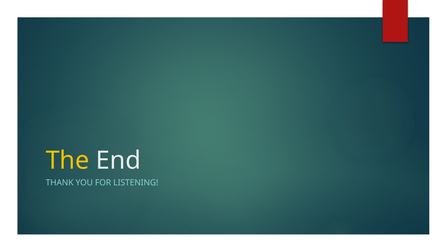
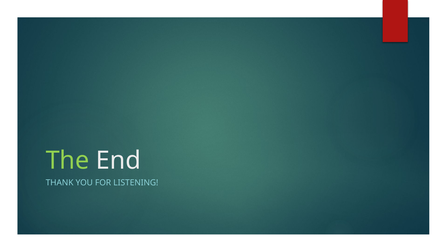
The colour: yellow -> light green
